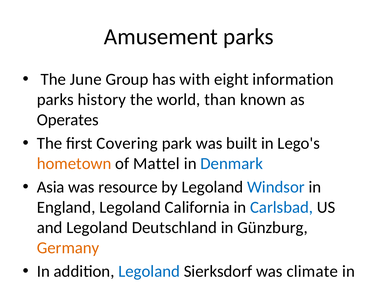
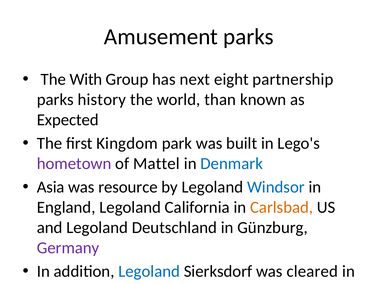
The June: June -> With
has with: with -> next
information: information -> partnership
Operates: Operates -> Expected
Covering: Covering -> Kingdom
hometown colour: orange -> purple
Carlsbad colour: blue -> orange
Germany colour: orange -> purple
climate: climate -> cleared
